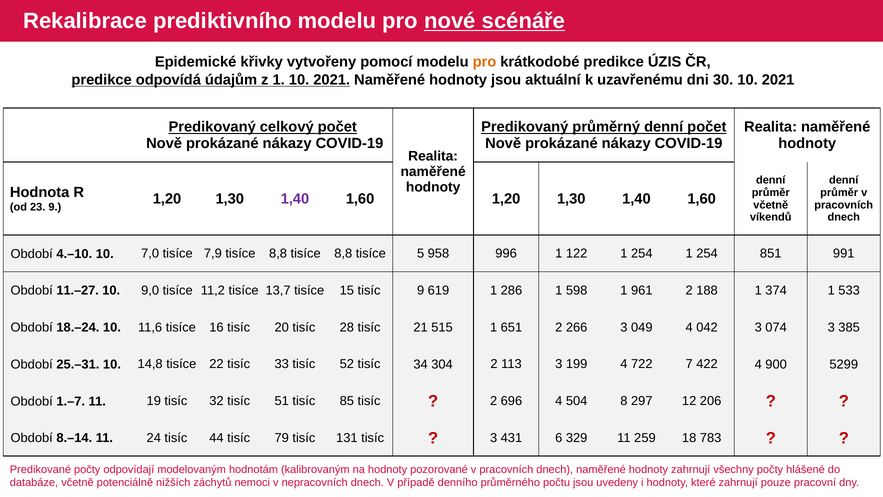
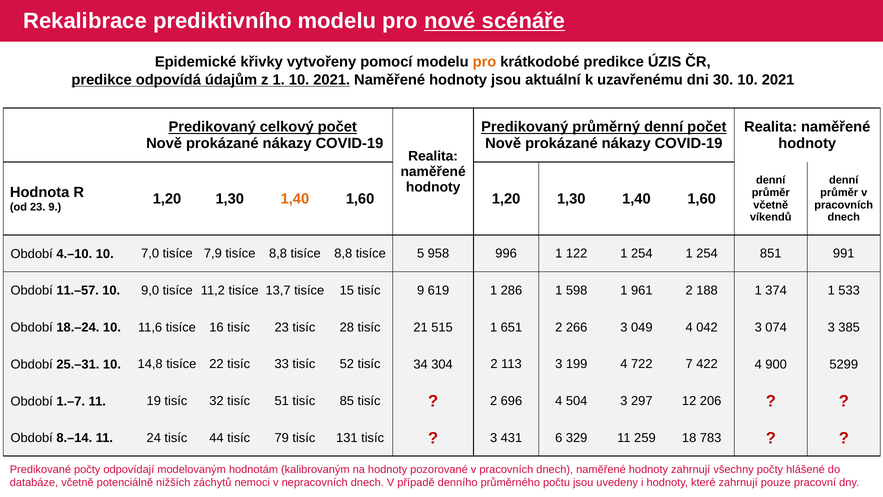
1,40 at (295, 199) colour: purple -> orange
11.–27: 11.–27 -> 11.–57
tisíc 20: 20 -> 23
504 8: 8 -> 3
